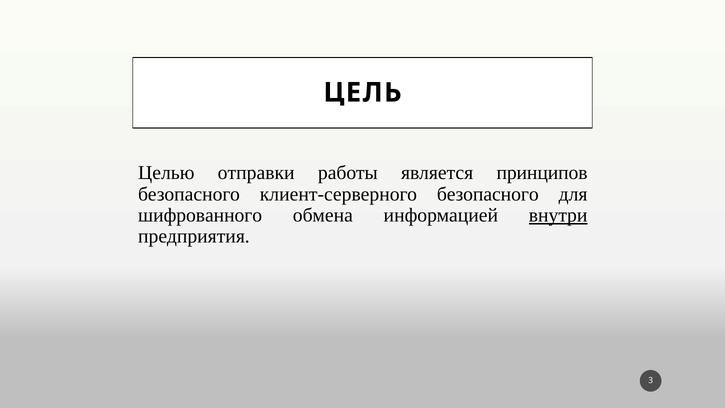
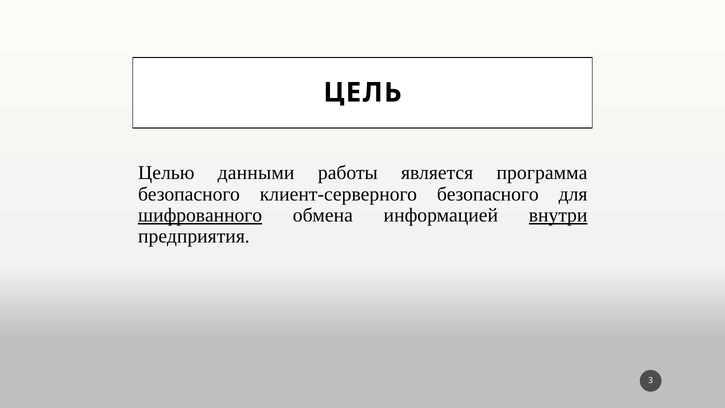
отправки: отправки -> данными
принципов: принципов -> программа
шифрованного underline: none -> present
